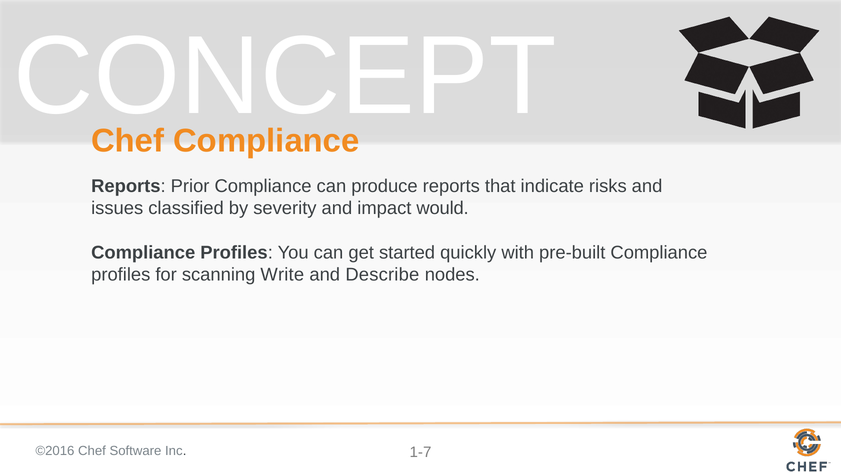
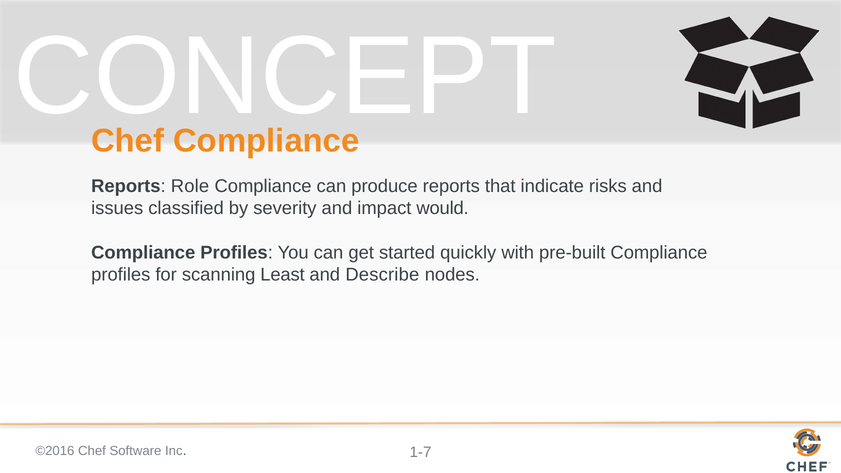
Prior: Prior -> Role
Write: Write -> Least
